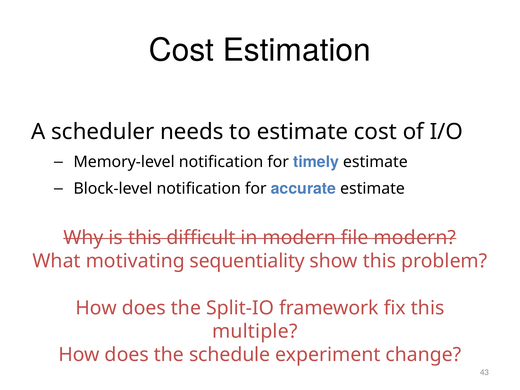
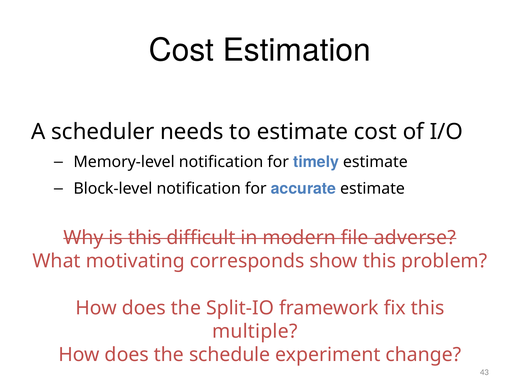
file modern: modern -> adverse
sequentiality: sequentiality -> corresponds
